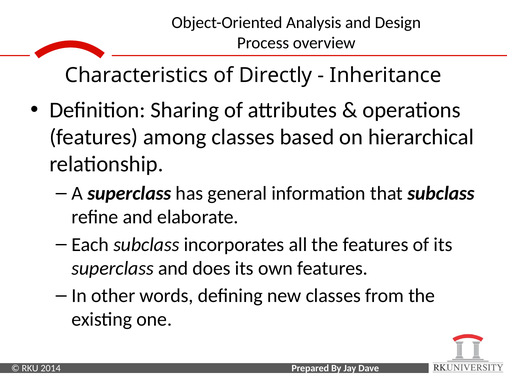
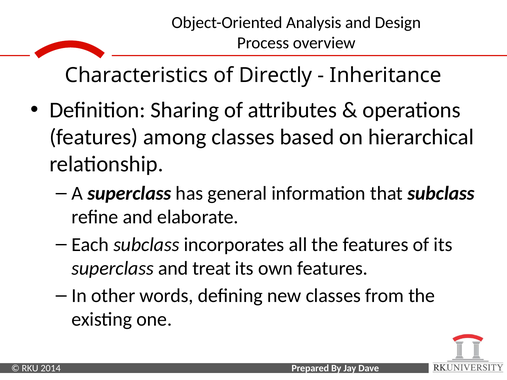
does: does -> treat
